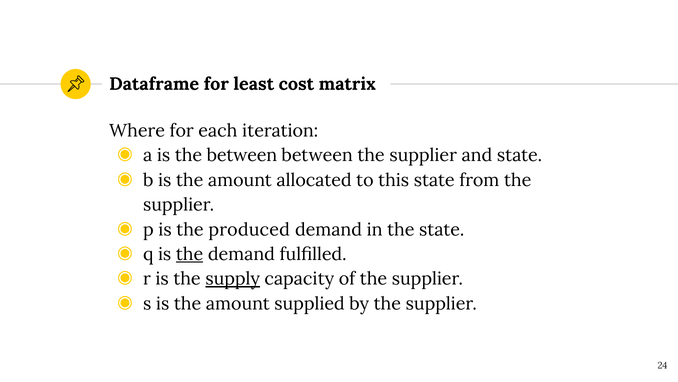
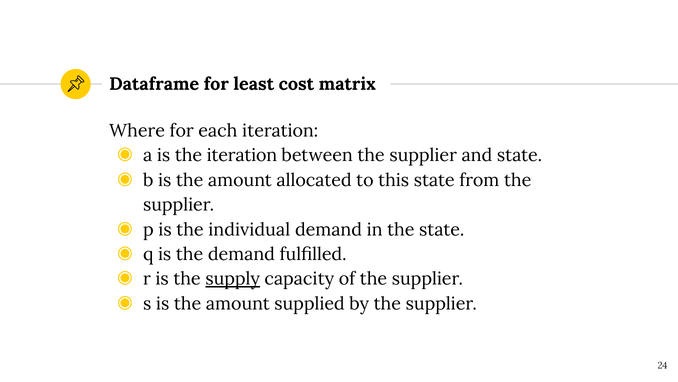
the between: between -> iteration
produced: produced -> individual
the at (190, 254) underline: present -> none
